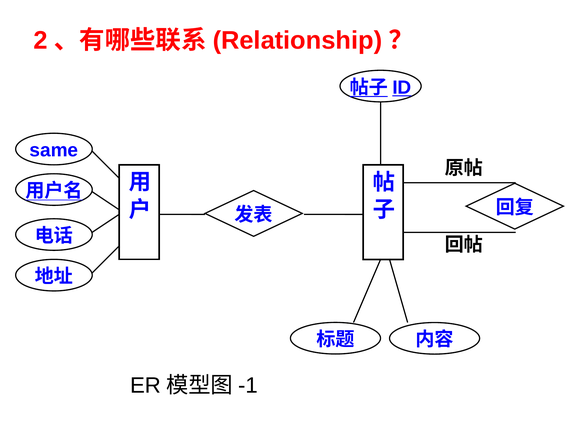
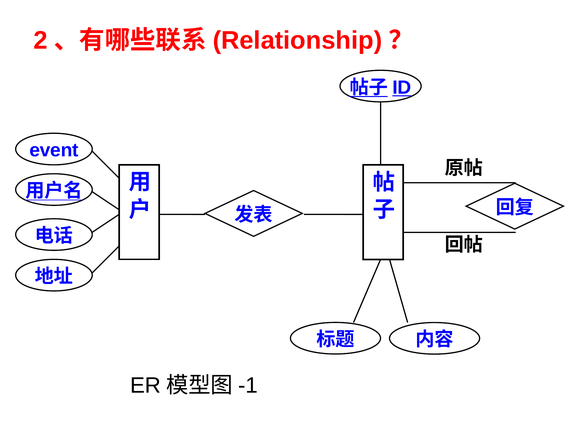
same: same -> event
